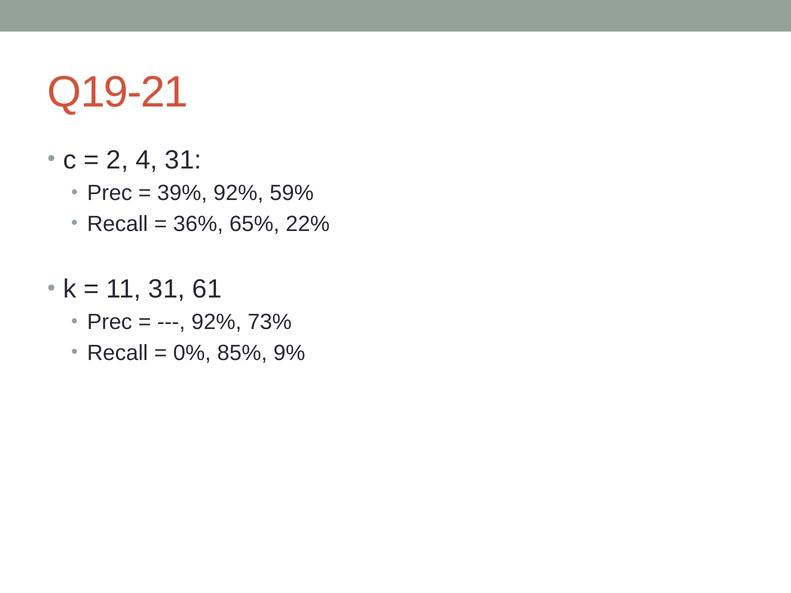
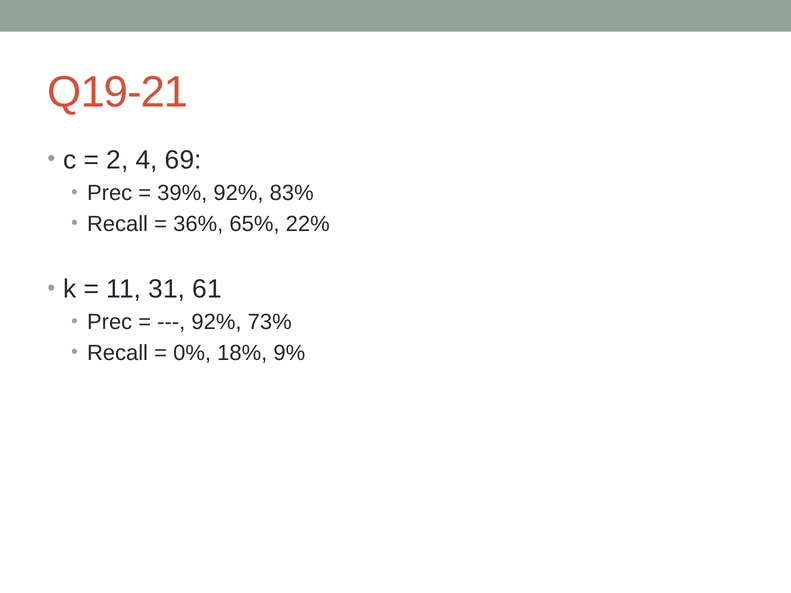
4 31: 31 -> 69
59%: 59% -> 83%
85%: 85% -> 18%
